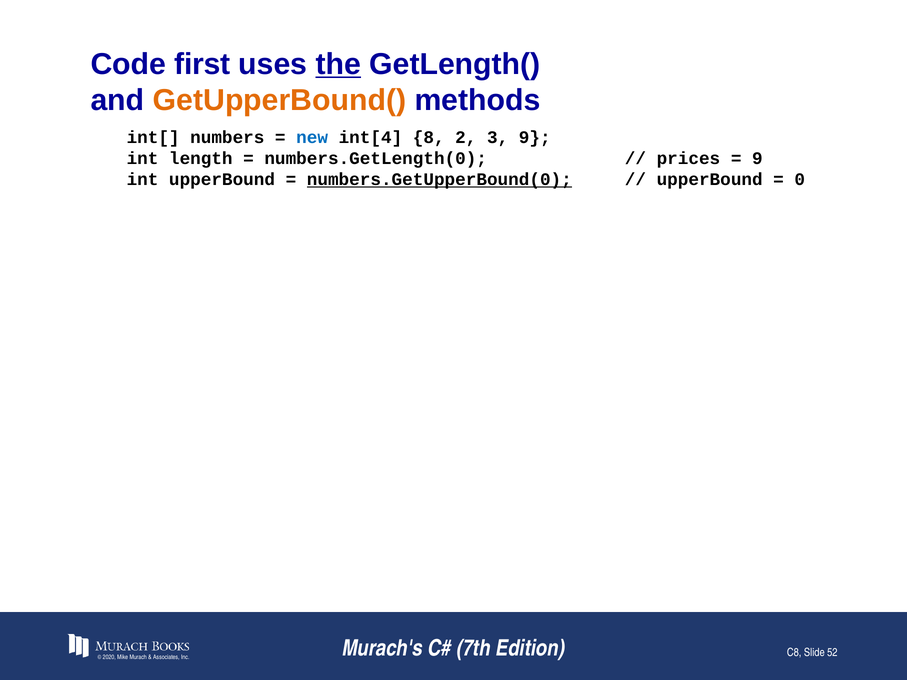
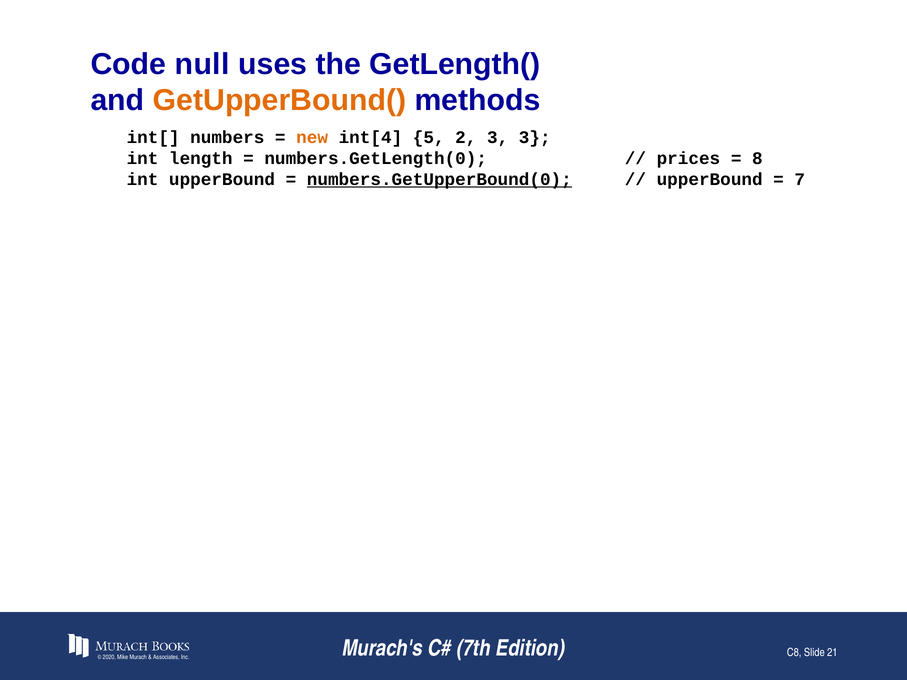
first: first -> null
the underline: present -> none
new colour: blue -> orange
8: 8 -> 5
3 9: 9 -> 3
9 at (757, 158): 9 -> 8
0: 0 -> 7
52: 52 -> 21
